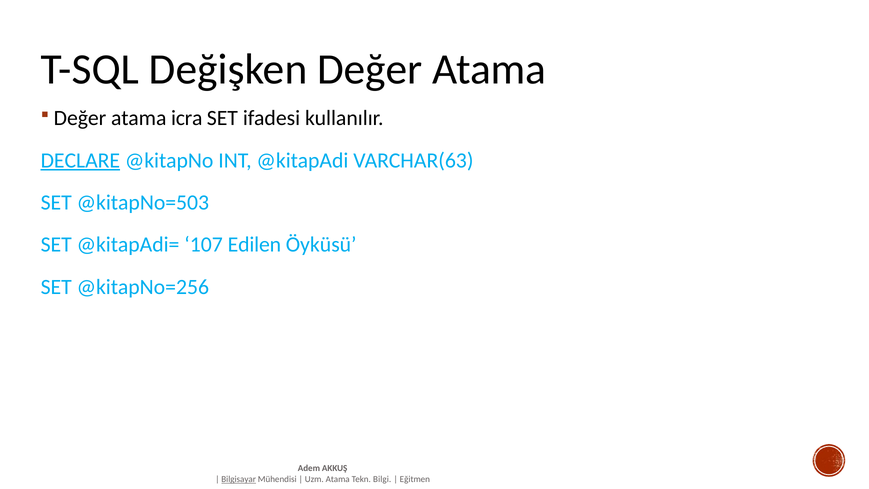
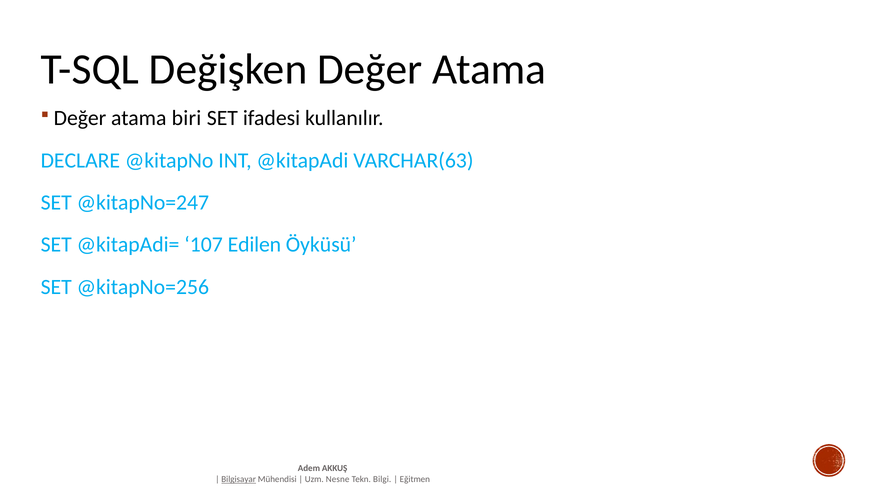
icra: icra -> biri
DECLARE underline: present -> none
@kitapNo=503: @kitapNo=503 -> @kitapNo=247
Uzm Atama: Atama -> Nesne
